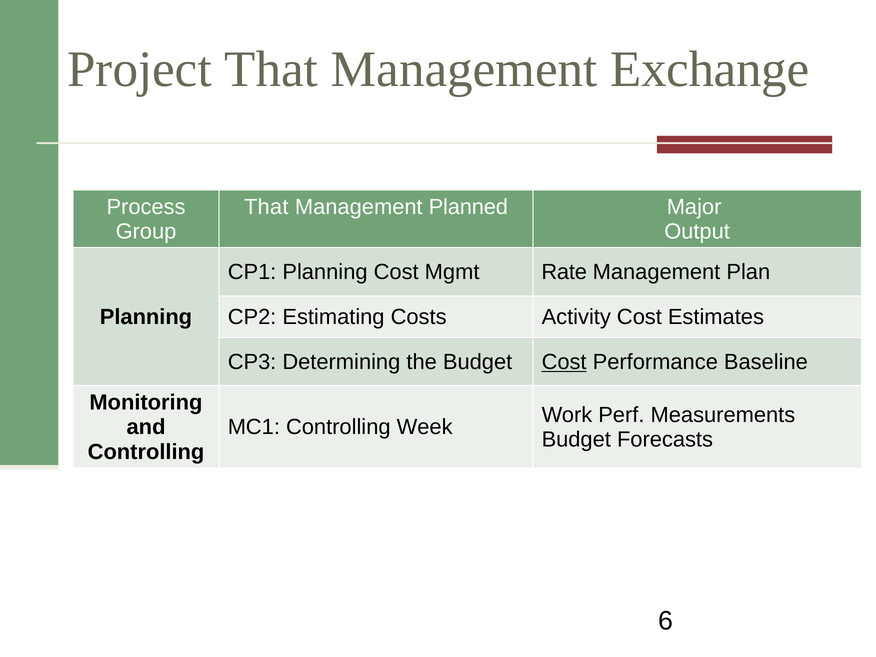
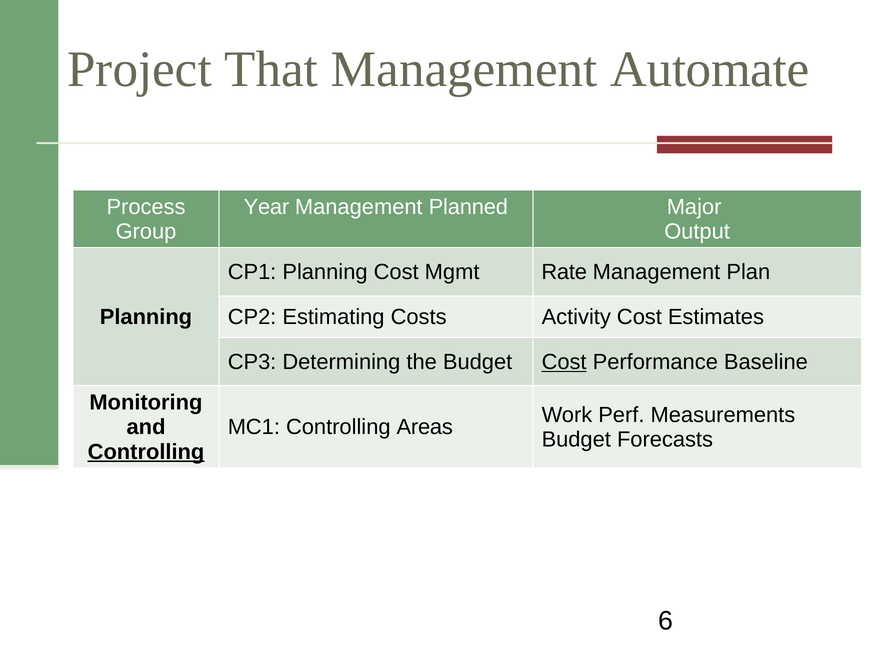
Exchange: Exchange -> Automate
That at (266, 207): That -> Year
Week: Week -> Areas
Controlling at (146, 452) underline: none -> present
